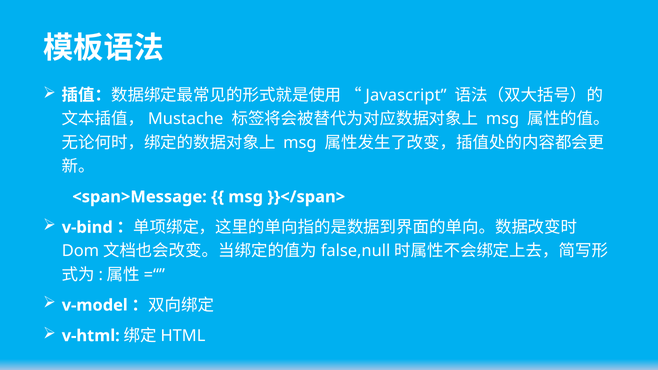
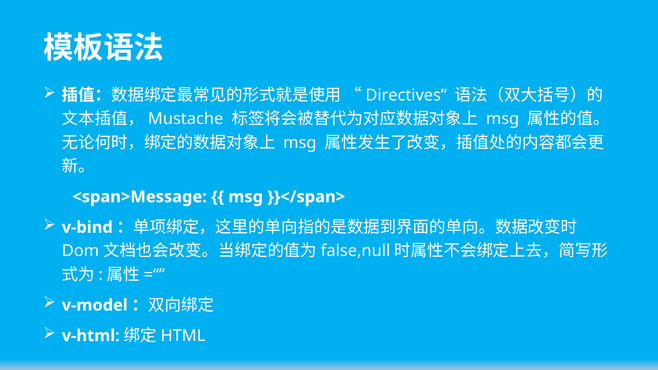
Javascript: Javascript -> Directives
